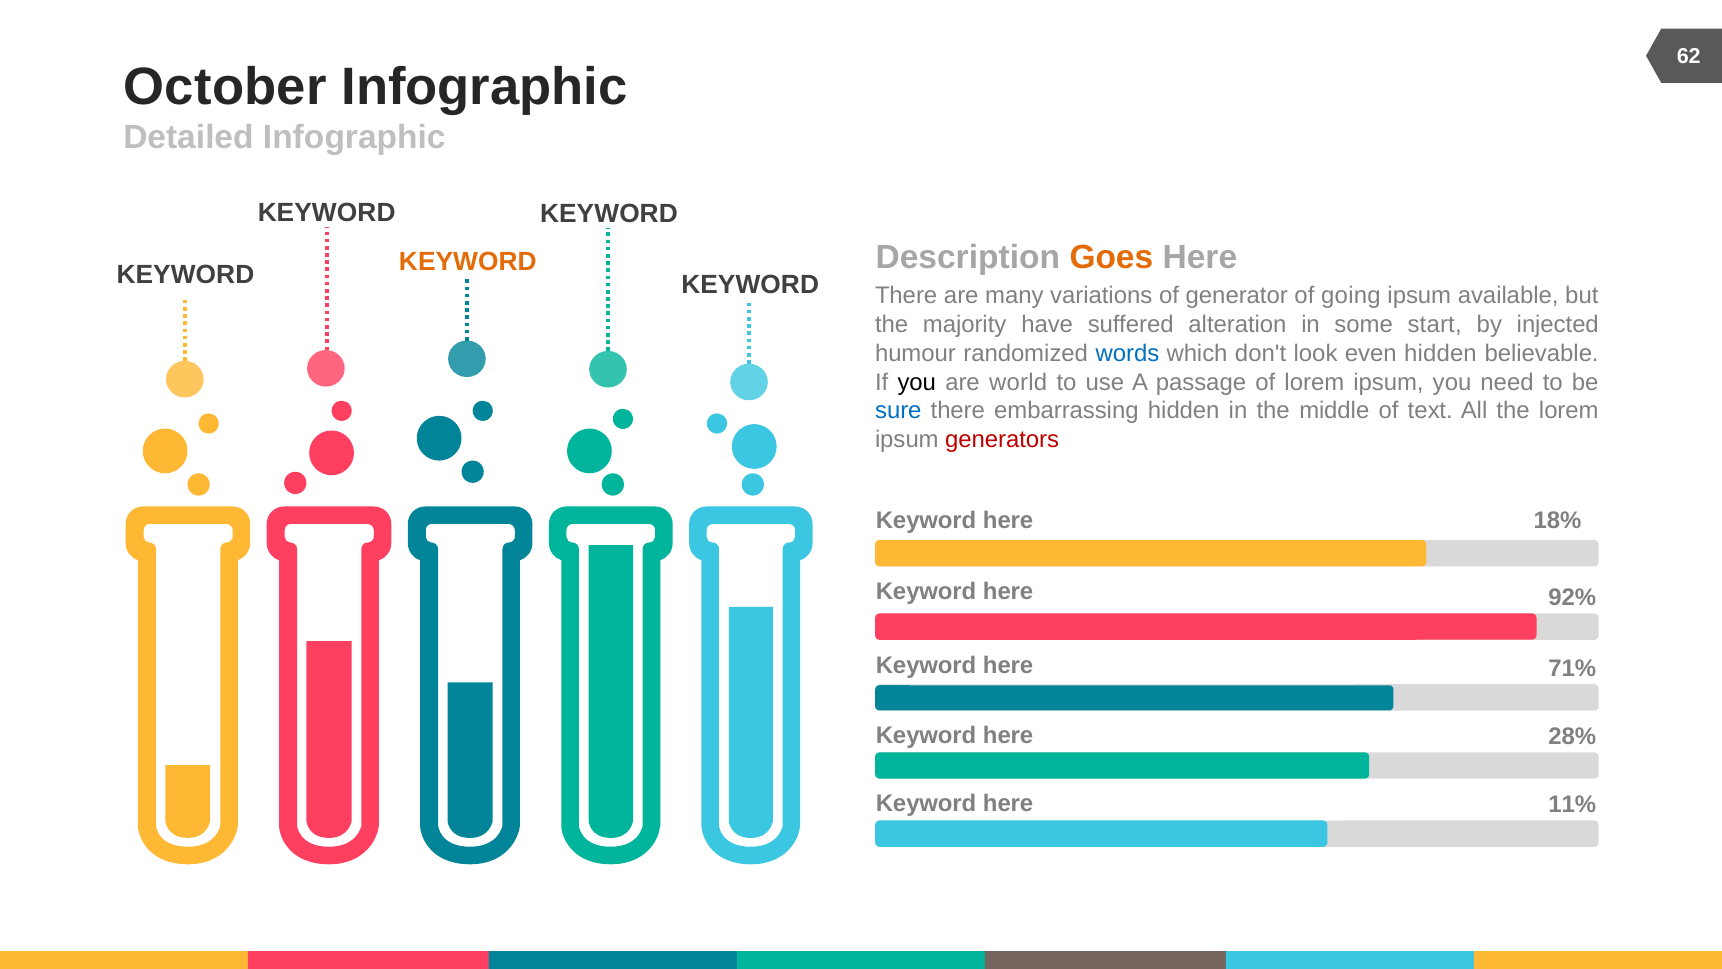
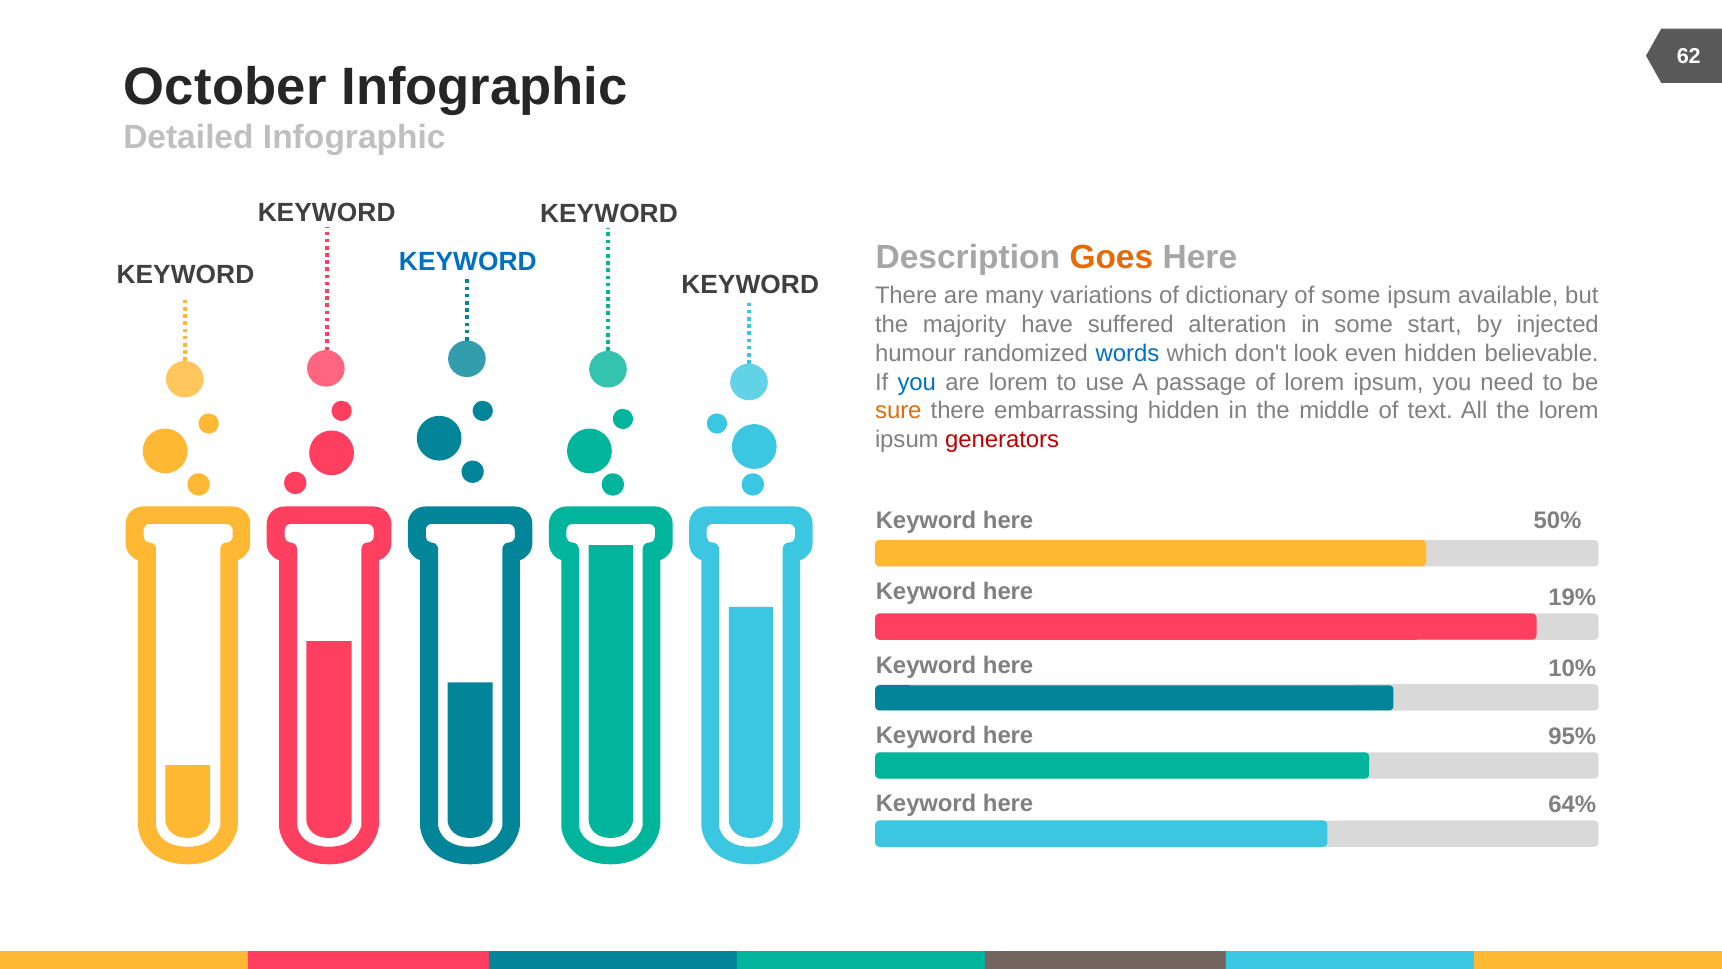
KEYWORD at (468, 262) colour: orange -> blue
generator: generator -> dictionary
of going: going -> some
you at (917, 382) colour: black -> blue
are world: world -> lorem
sure colour: blue -> orange
18%: 18% -> 50%
92%: 92% -> 19%
71%: 71% -> 10%
28%: 28% -> 95%
11%: 11% -> 64%
